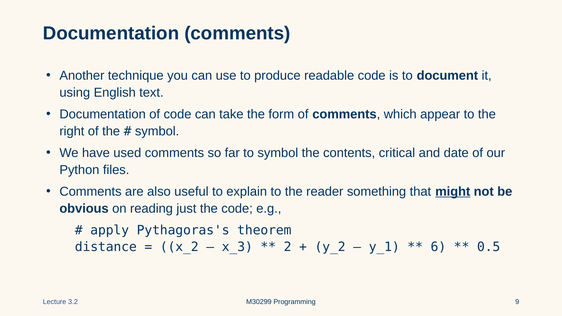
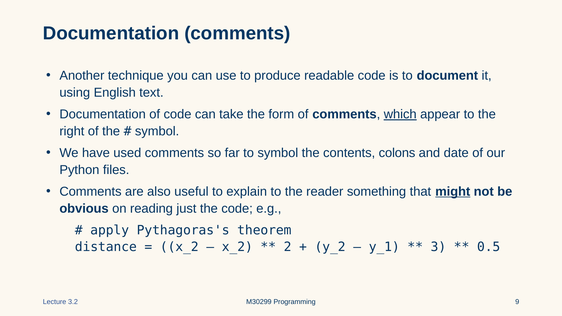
which underline: none -> present
critical: critical -> colons
x_3 at (237, 247): x_3 -> x_2
6: 6 -> 3
